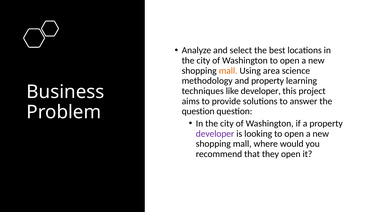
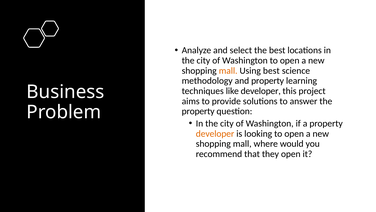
Using area: area -> best
question at (198, 111): question -> property
developer at (215, 133) colour: purple -> orange
